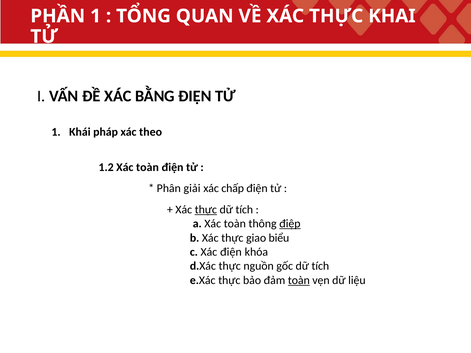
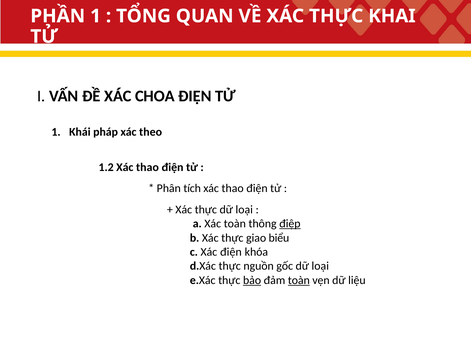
BẰNG: BẰNG -> CHOA
1.2 Xác toàn: toàn -> thao
giải: giải -> tích
chấp at (233, 189): chấp -> thao
thực at (206, 210) underline: present -> none
tích at (244, 210): tích -> loại
gốc dữ tích: tích -> loại
bảo underline: none -> present
